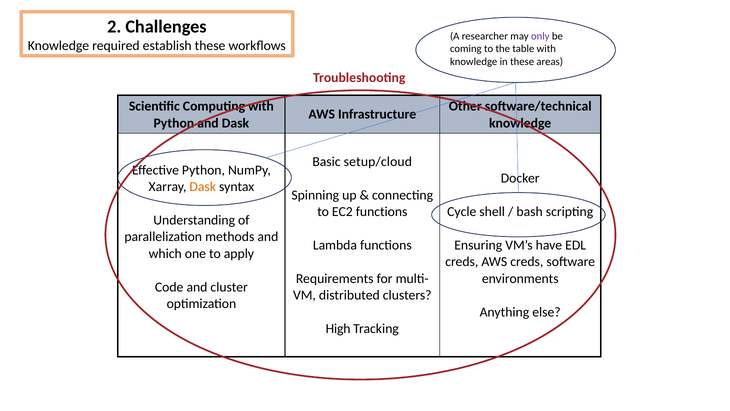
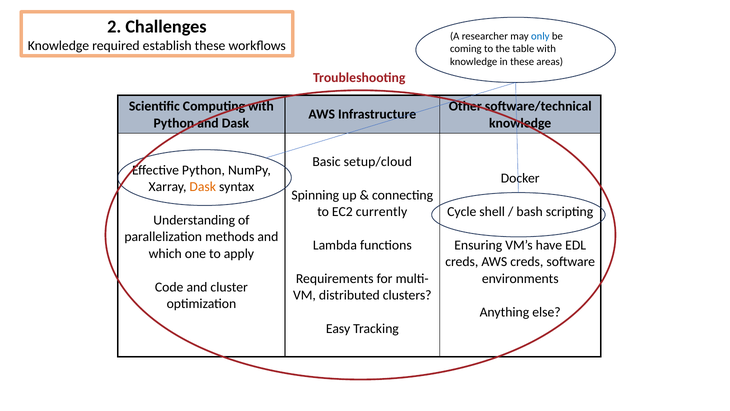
only colour: purple -> blue
EC2 functions: functions -> currently
High: High -> Easy
